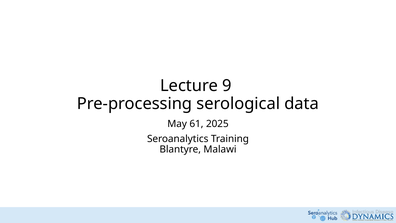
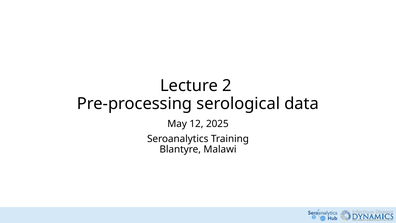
9: 9 -> 2
61: 61 -> 12
